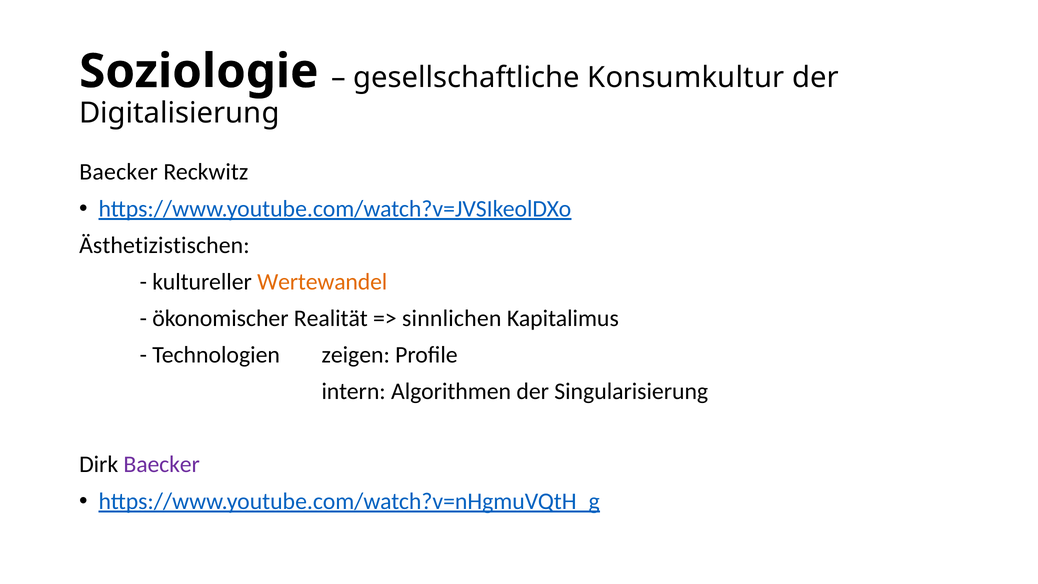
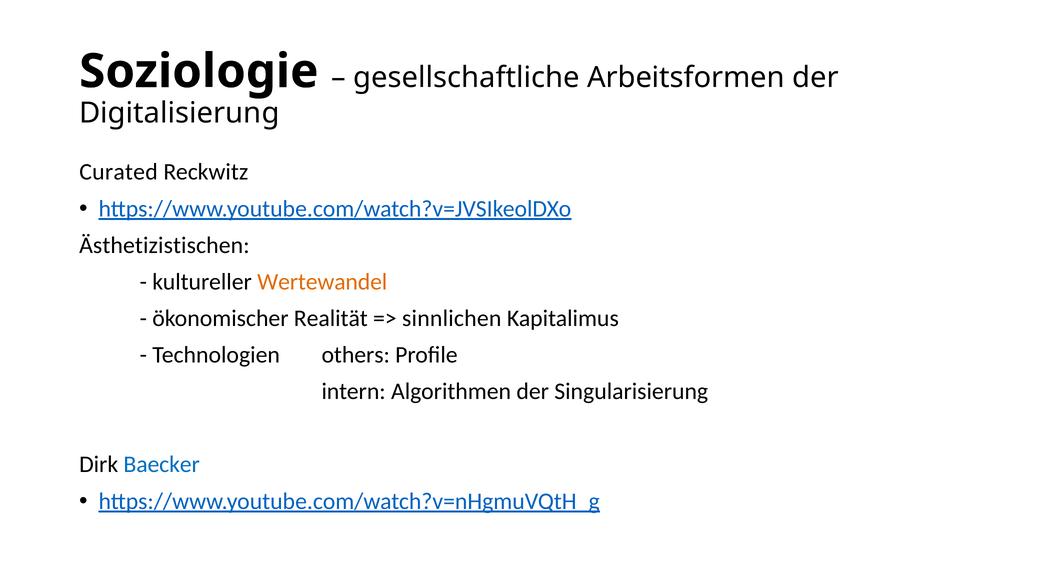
Konsumkultur: Konsumkultur -> Arbeitsformen
Baecker at (119, 172): Baecker -> Curated
zeigen: zeigen -> others
Baecker at (162, 464) colour: purple -> blue
